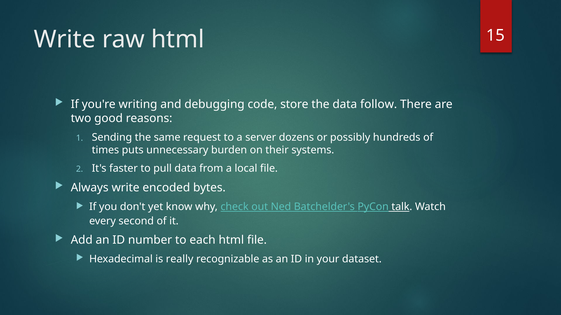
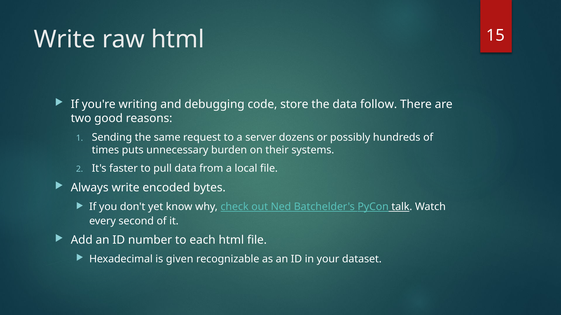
really: really -> given
